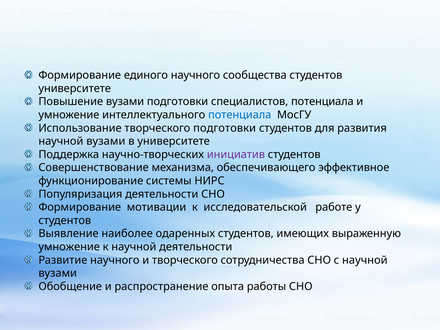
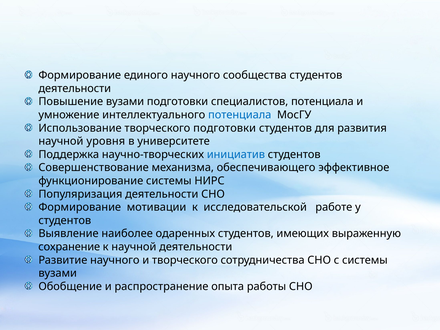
университете at (75, 88): университете -> деятельности
вузами at (106, 141): вузами -> уровня
инициатив colour: purple -> blue
умножение at (69, 247): умножение -> сохранение
с научной: научной -> системы
